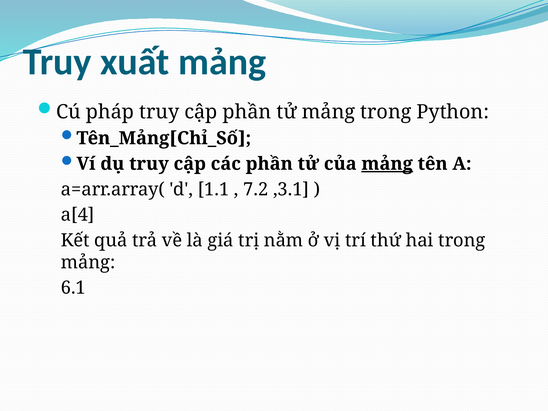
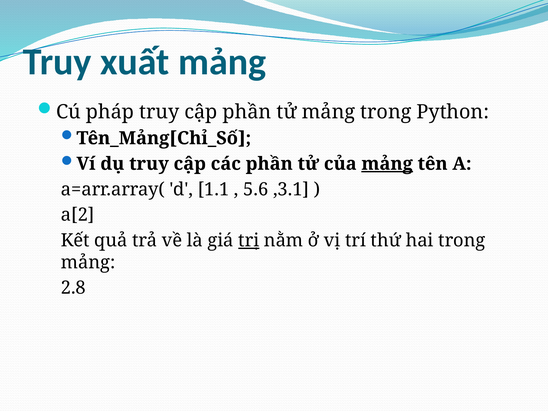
7.2: 7.2 -> 5.6
a[4: a[4 -> a[2
trị underline: none -> present
6.1: 6.1 -> 2.8
